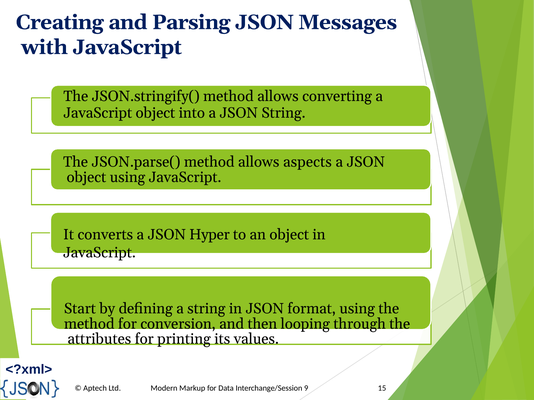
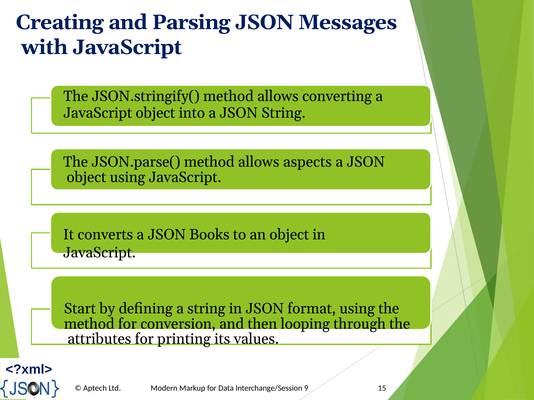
Hyper: Hyper -> Books
